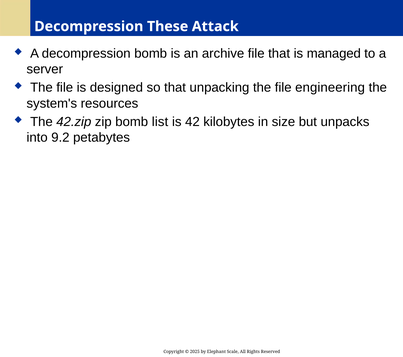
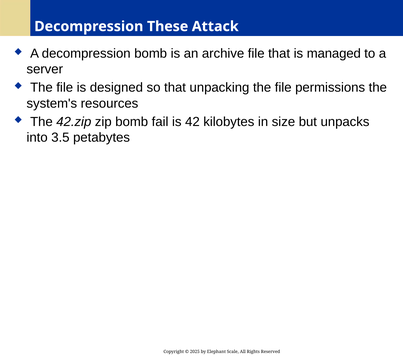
engineering: engineering -> permissions
list: list -> fail
9.2: 9.2 -> 3.5
